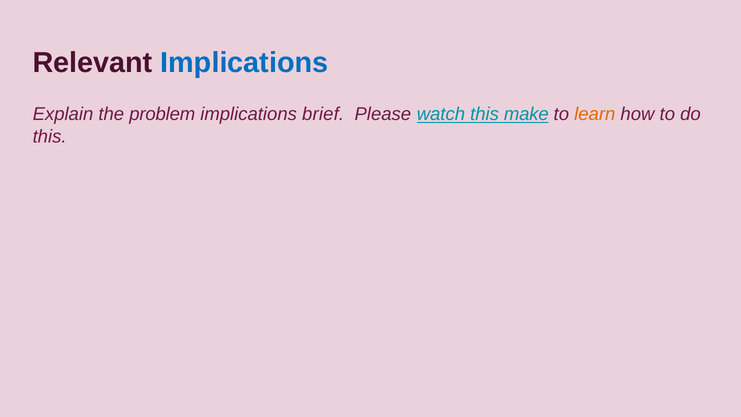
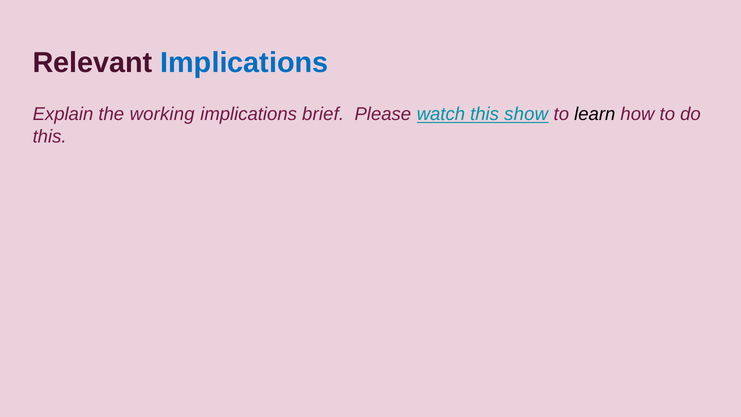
problem: problem -> working
make: make -> show
learn colour: orange -> black
